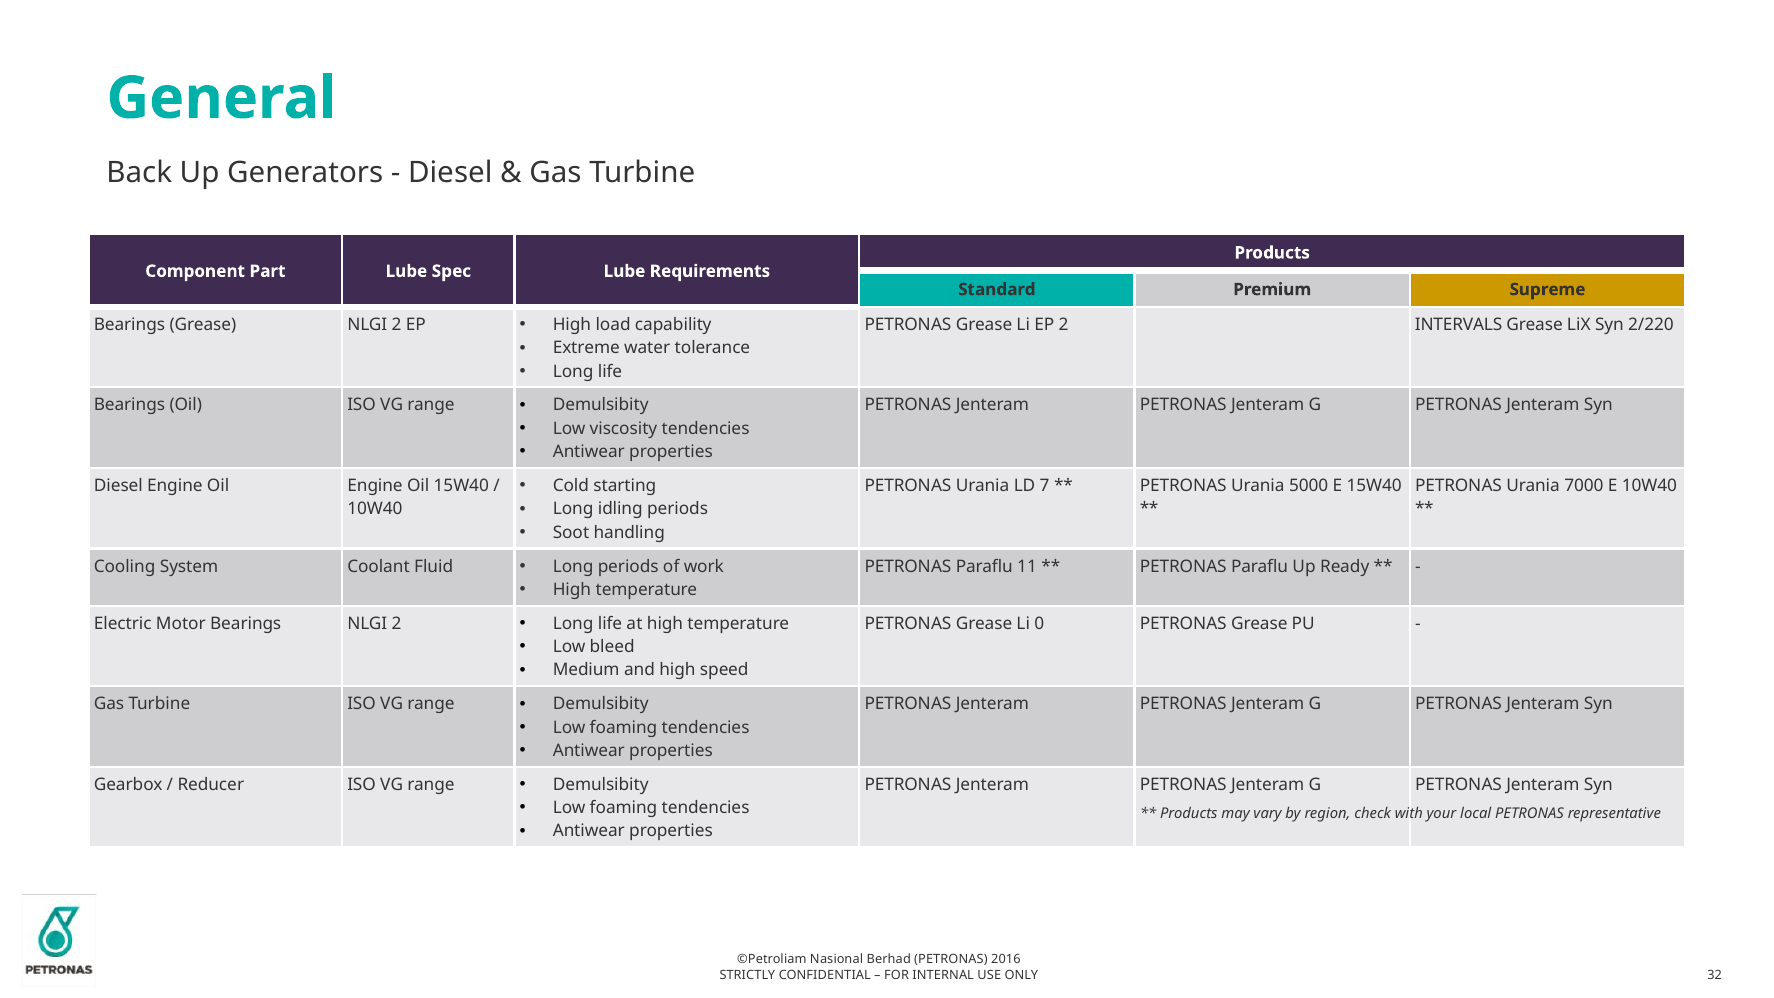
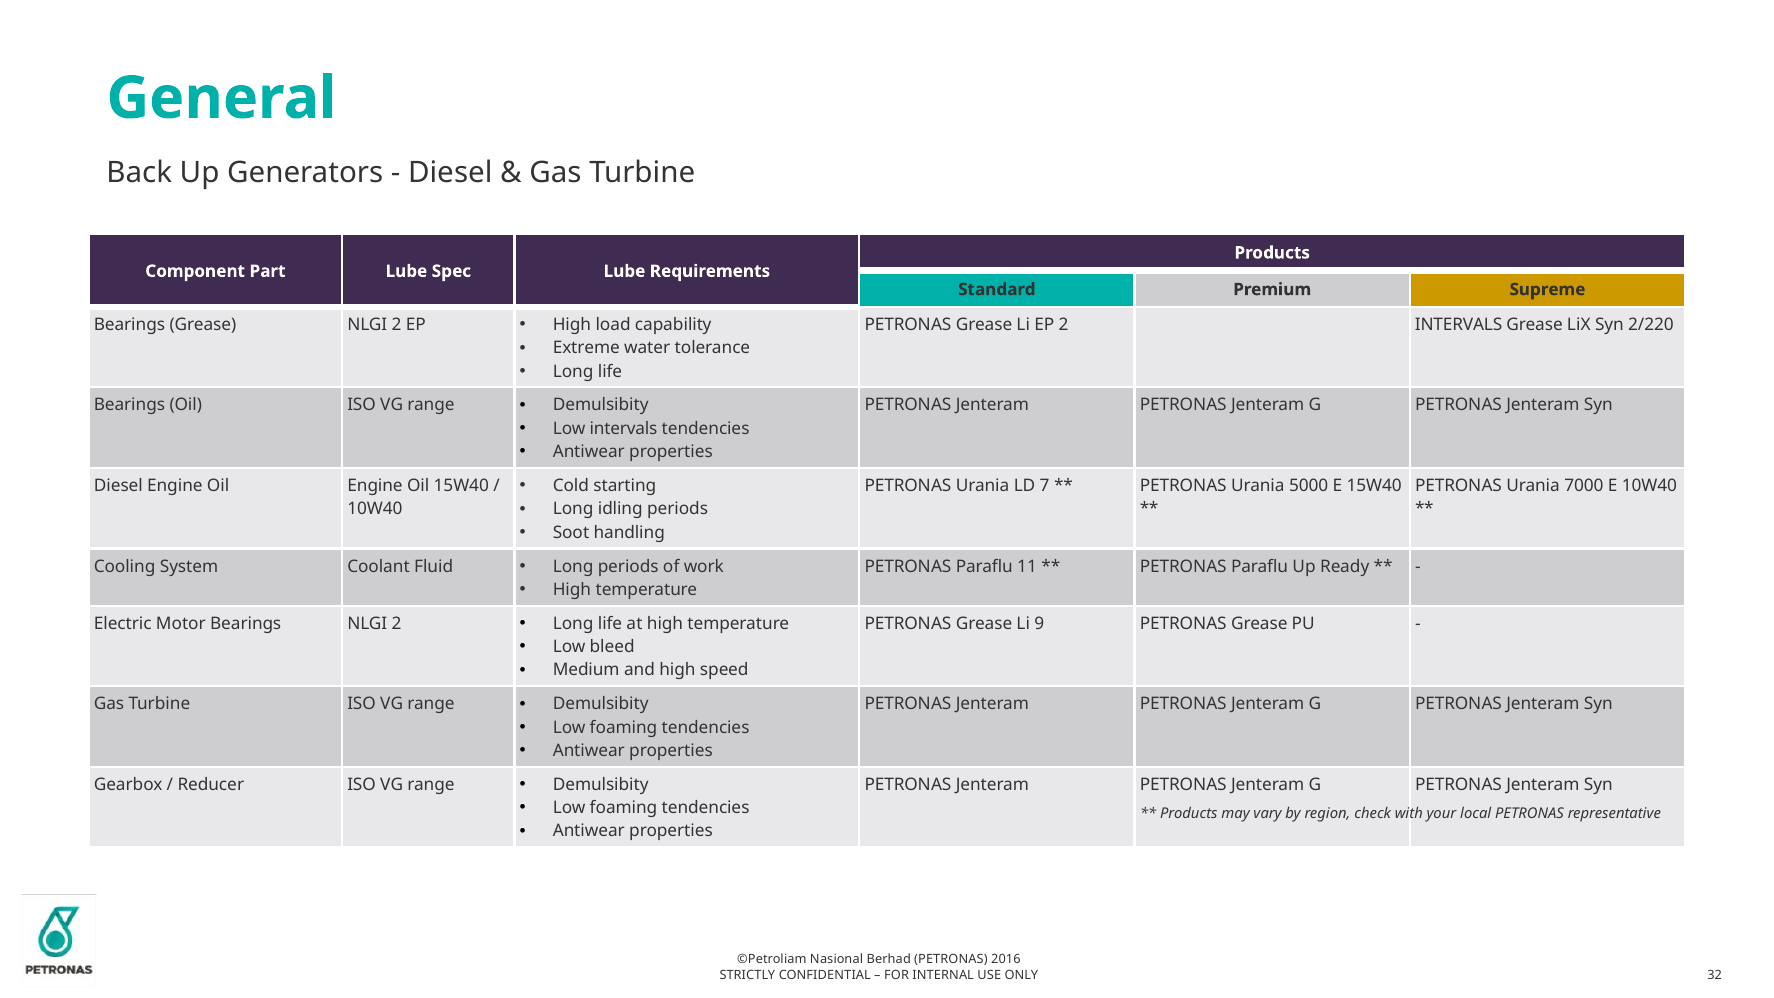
Low viscosity: viscosity -> intervals
0: 0 -> 9
